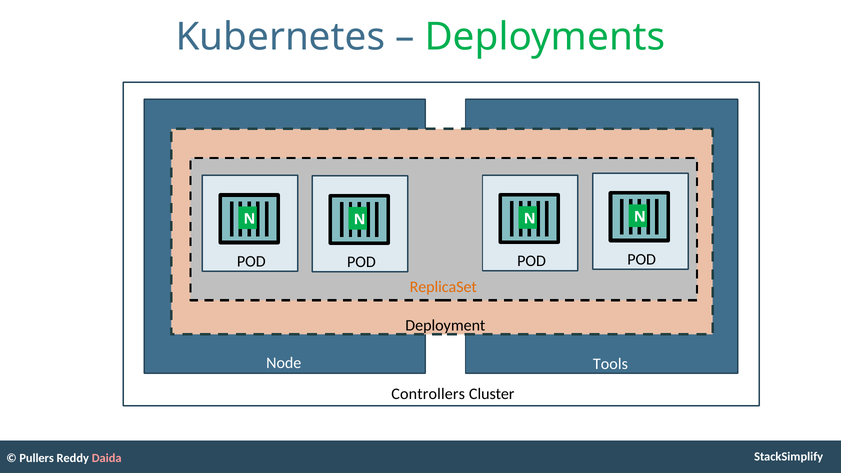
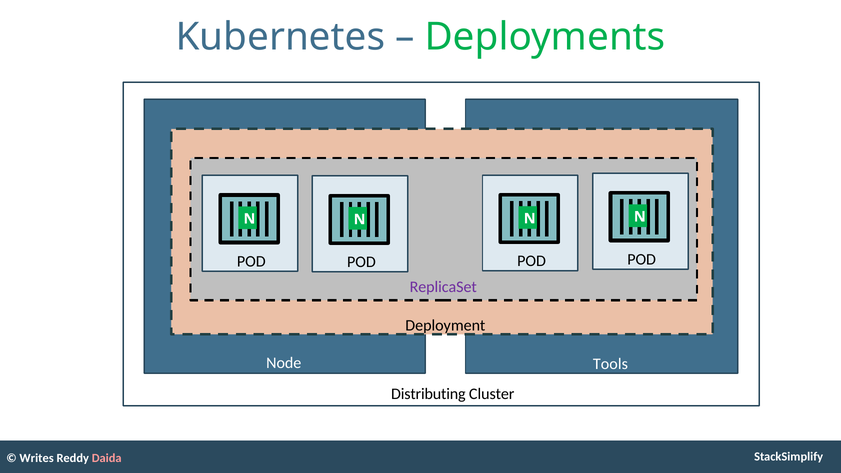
ReplicaSet colour: orange -> purple
Controllers: Controllers -> Distributing
Pullers: Pullers -> Writes
